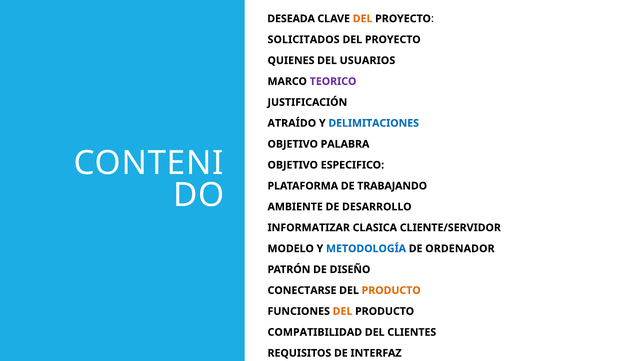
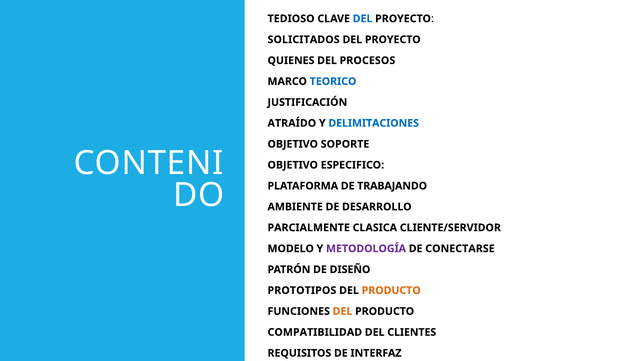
DESEADA: DESEADA -> TEDIOSO
DEL at (363, 19) colour: orange -> blue
USUARIOS: USUARIOS -> PROCESOS
TEORICO colour: purple -> blue
PALABRA: PALABRA -> SOPORTE
INFORMATIZAR: INFORMATIZAR -> PARCIALMENTE
METODOLOGÍA colour: blue -> purple
ORDENADOR: ORDENADOR -> CONECTARSE
CONECTARSE: CONECTARSE -> PROTOTIPOS
